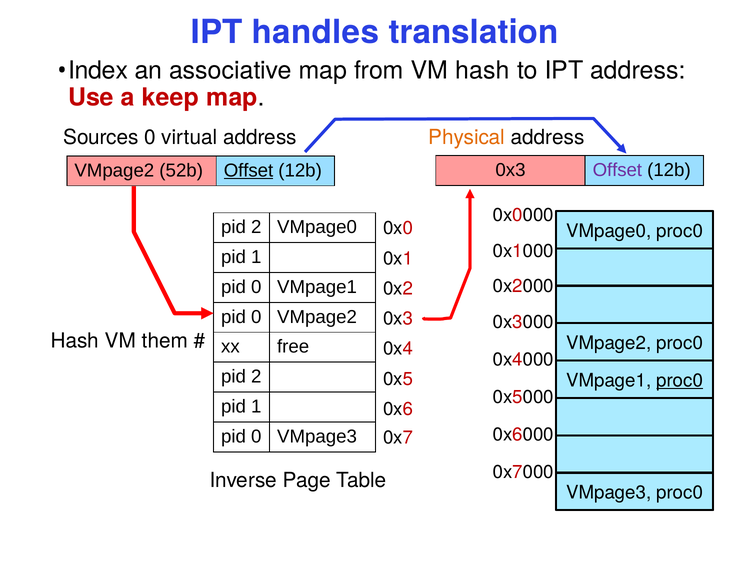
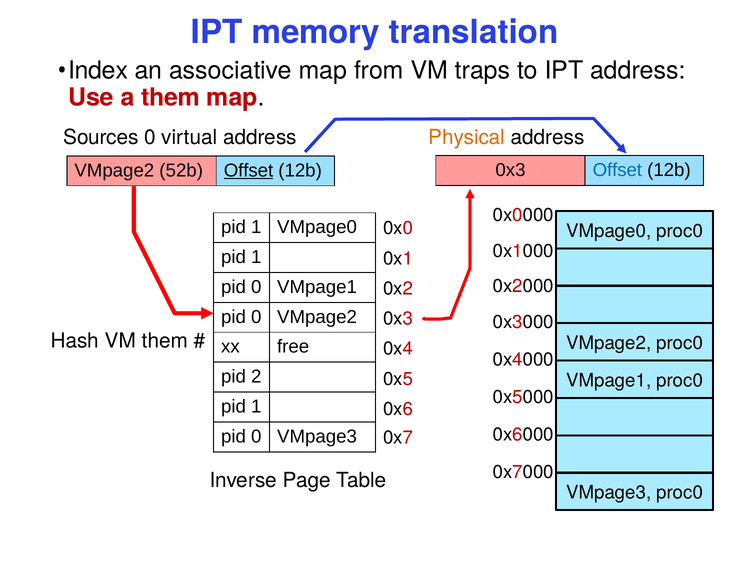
handles: handles -> memory
VM hash: hash -> traps
a keep: keep -> them
Offset at (617, 170) colour: purple -> blue
2 at (256, 227): 2 -> 1
proc0 at (680, 380) underline: present -> none
